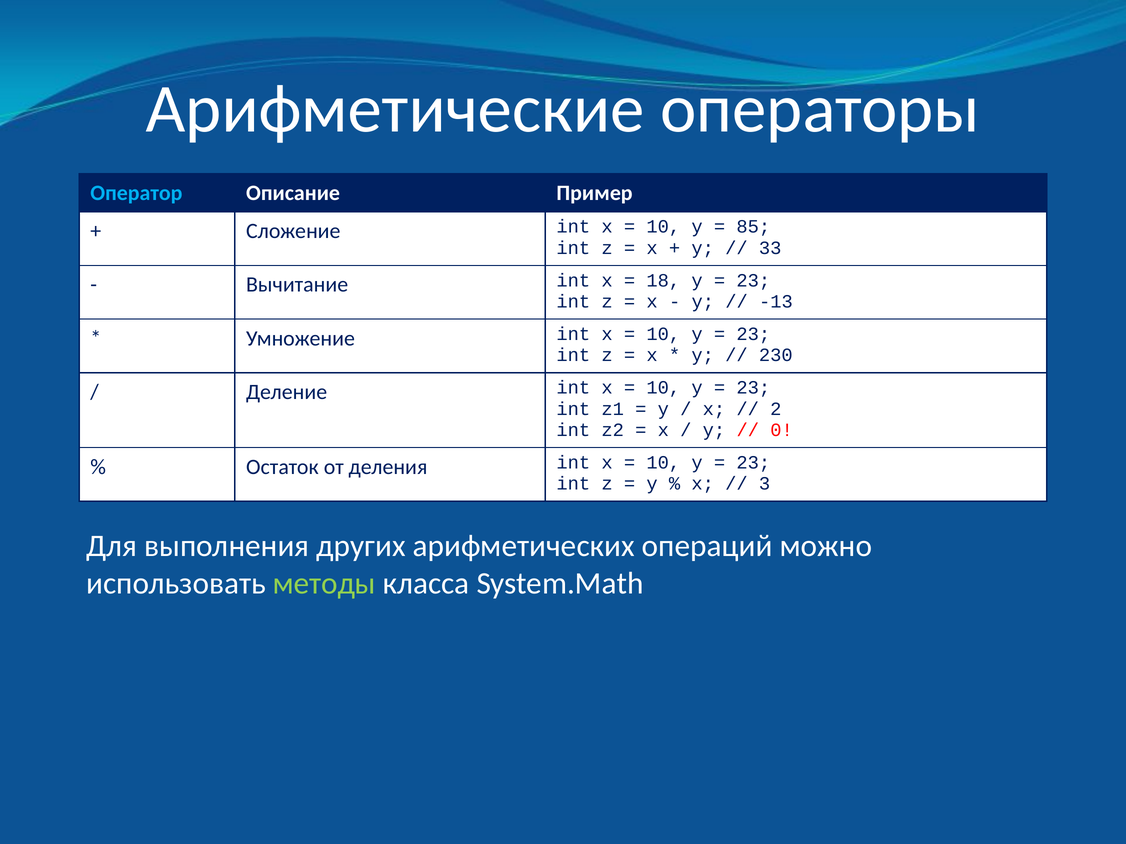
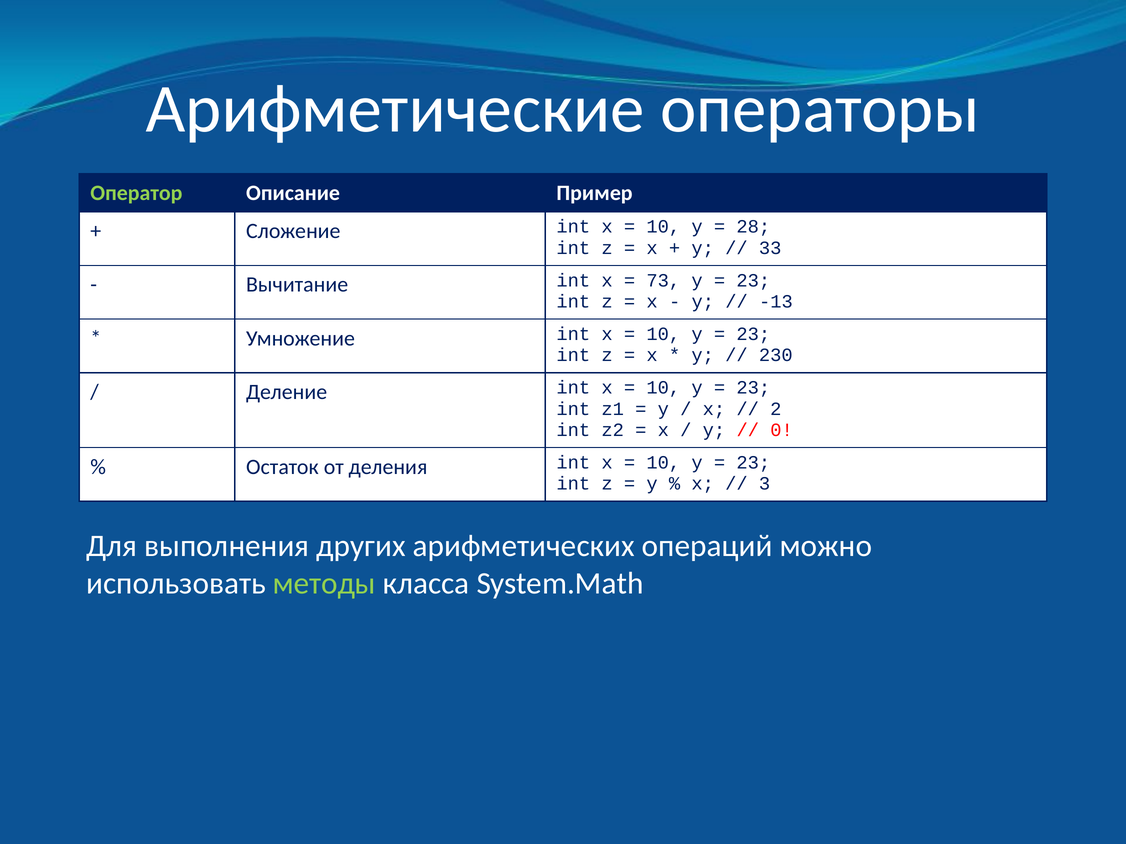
Оператор colour: light blue -> light green
85: 85 -> 28
18: 18 -> 73
